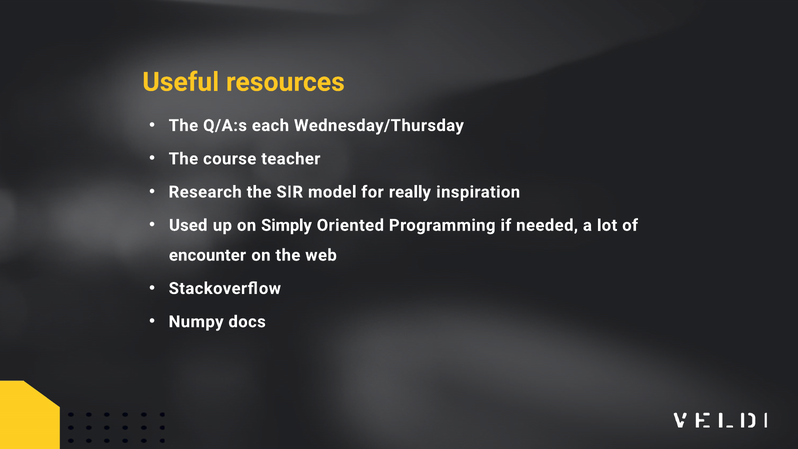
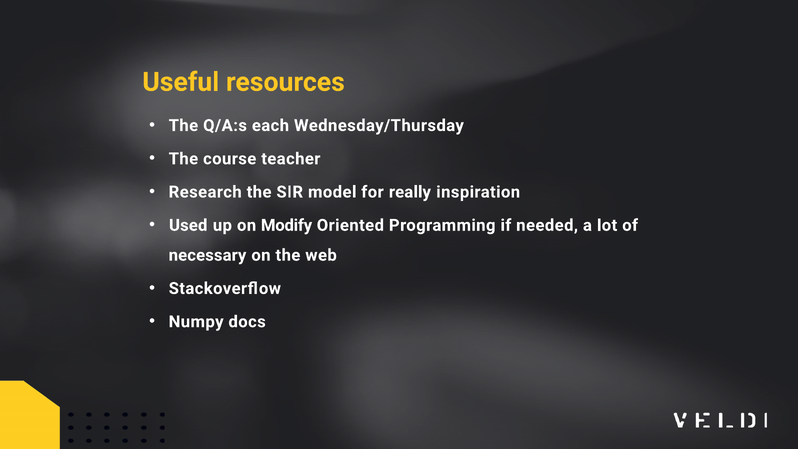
Simply: Simply -> Modify
encounter: encounter -> necessary
